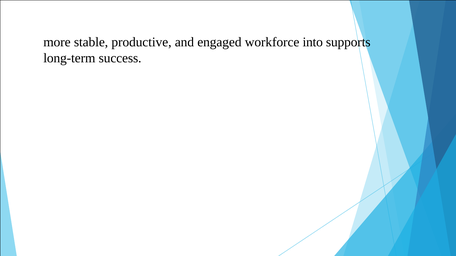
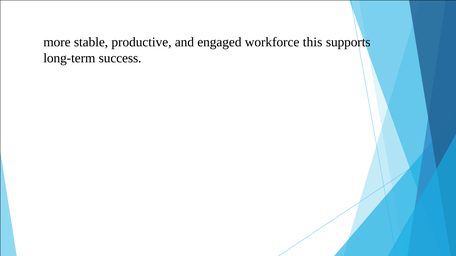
into: into -> this
